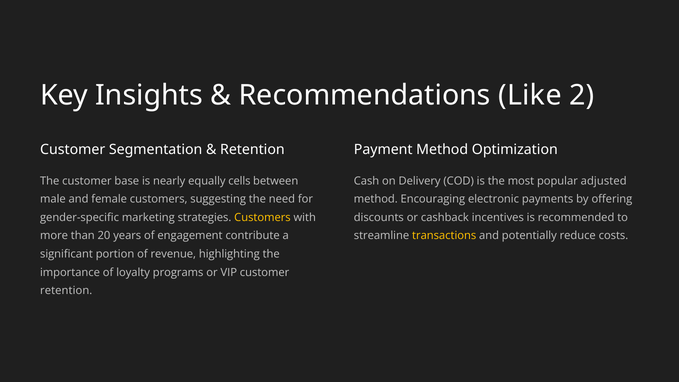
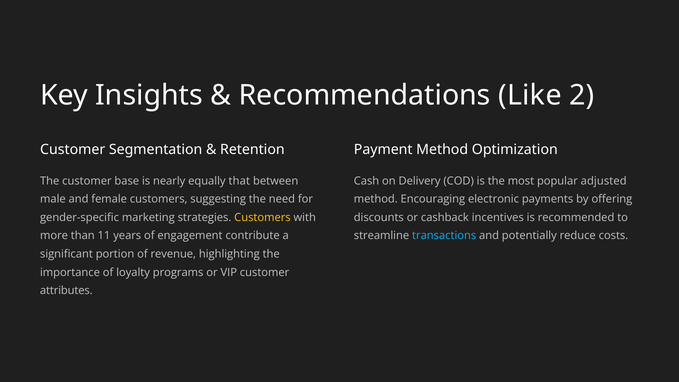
cells: cells -> that
20: 20 -> 11
transactions colour: yellow -> light blue
retention at (66, 291): retention -> attributes
